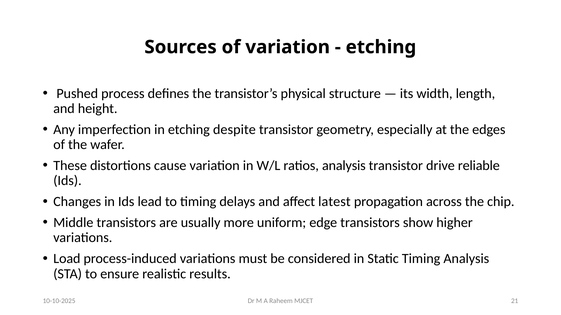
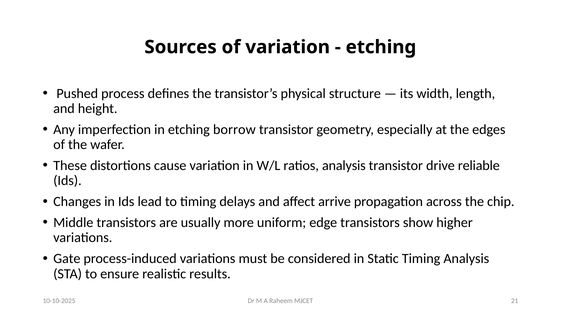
despite: despite -> borrow
latest: latest -> arrive
Load: Load -> Gate
